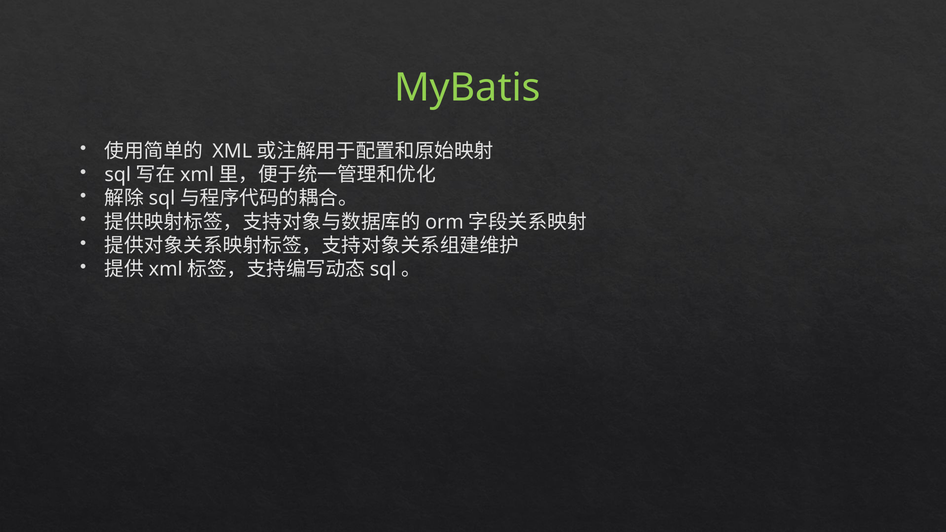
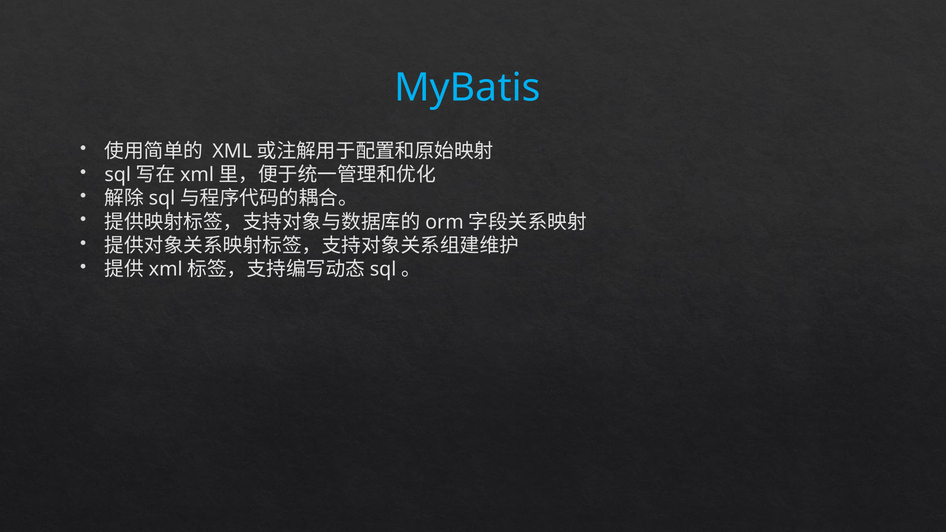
MyBatis colour: light green -> light blue
